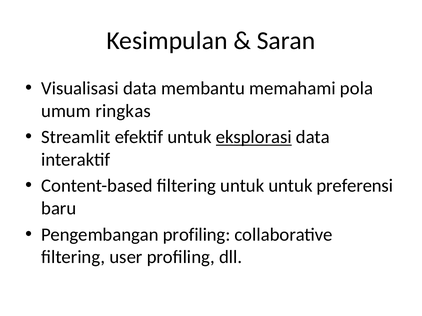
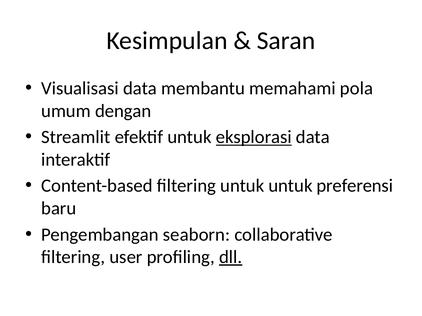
ringkas: ringkas -> dengan
Pengembangan profiling: profiling -> seaborn
dll underline: none -> present
